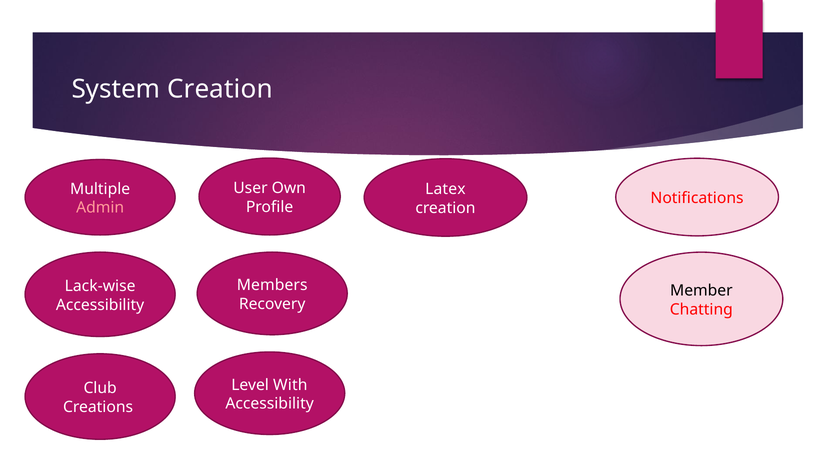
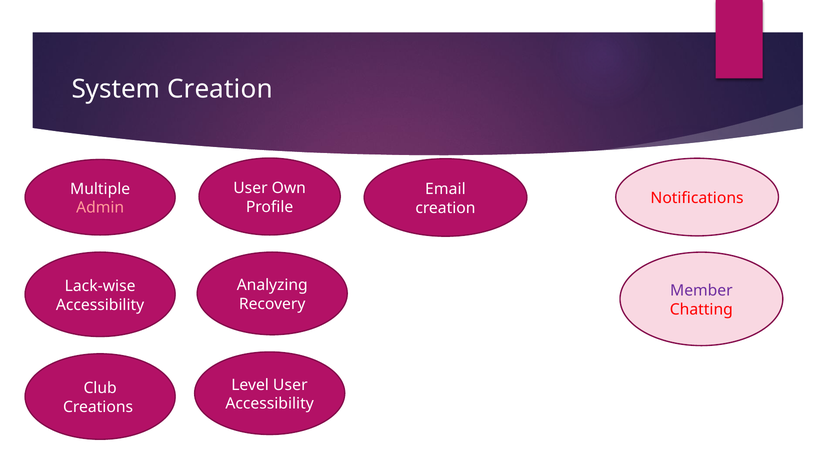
Latex: Latex -> Email
Members: Members -> Analyzing
Member colour: black -> purple
Level With: With -> User
